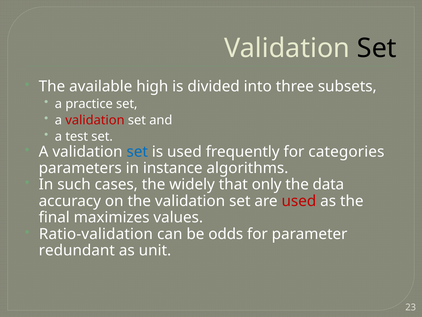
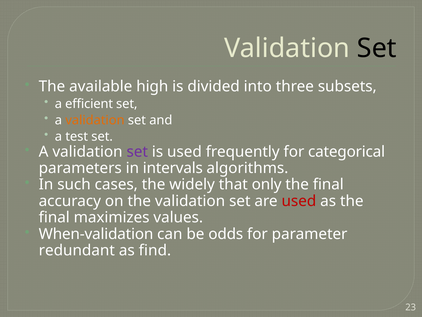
practice: practice -> efficient
validation at (95, 120) colour: red -> orange
set at (137, 151) colour: blue -> purple
categories: categories -> categorical
instance: instance -> intervals
data at (328, 184): data -> final
Ratio-validation: Ratio-validation -> When-validation
unit: unit -> find
